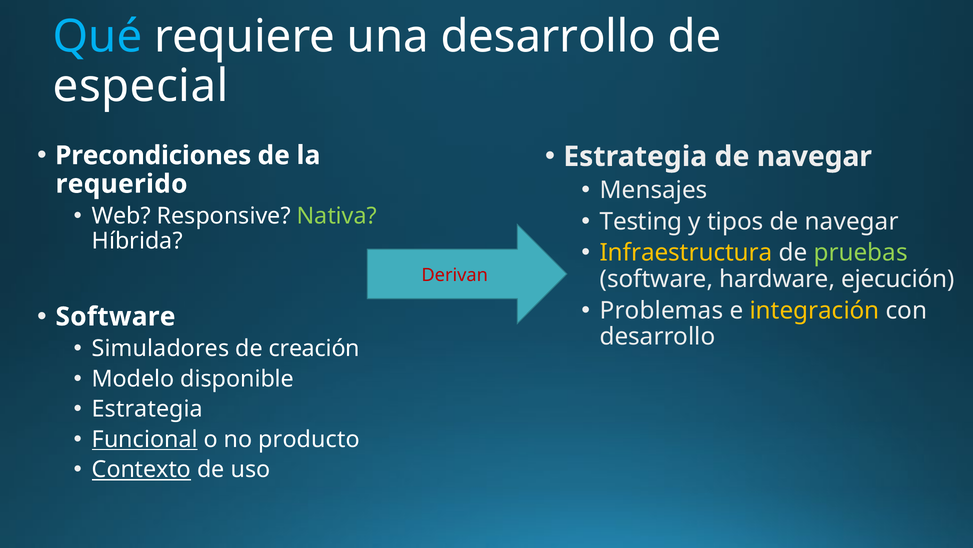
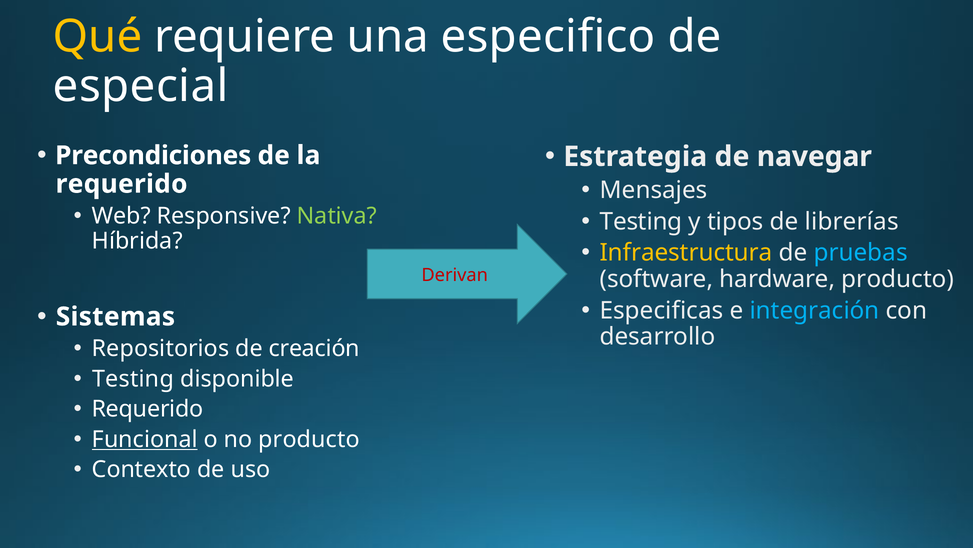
Qué colour: light blue -> yellow
una desarrollo: desarrollo -> especifico
tipos de navegar: navegar -> librerías
pruebas colour: light green -> light blue
hardware ejecución: ejecución -> producto
Problemas: Problemas -> Especificas
integración colour: yellow -> light blue
Software at (115, 316): Software -> Sistemas
Simuladores: Simuladores -> Repositorios
Modelo at (133, 378): Modelo -> Testing
Estrategia at (147, 409): Estrategia -> Requerido
Contexto underline: present -> none
